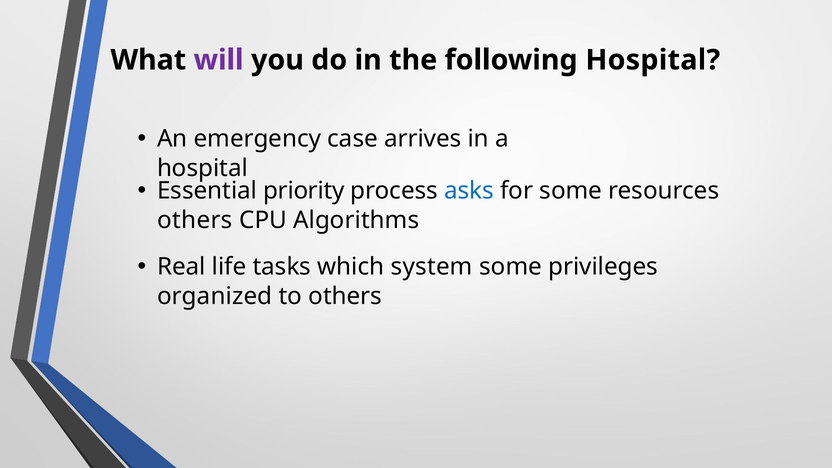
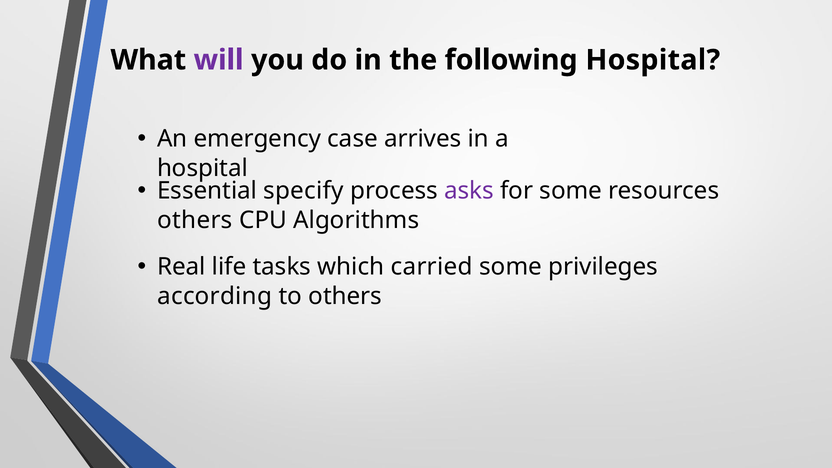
priority: priority -> specify
asks colour: blue -> purple
system: system -> carried
organized: organized -> according
